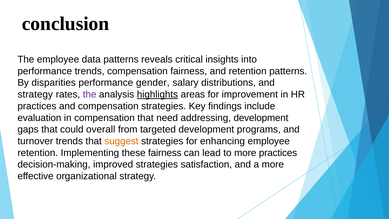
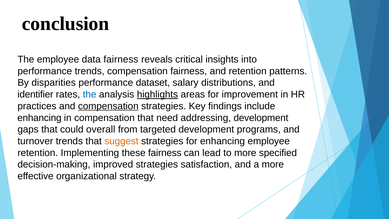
data patterns: patterns -> fairness
gender: gender -> dataset
strategy at (35, 94): strategy -> identifier
the at (90, 94) colour: purple -> blue
compensation at (108, 106) underline: none -> present
evaluation at (39, 118): evaluation -> enhancing
more practices: practices -> specified
